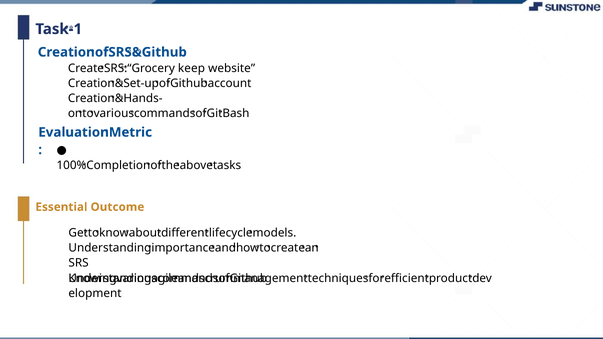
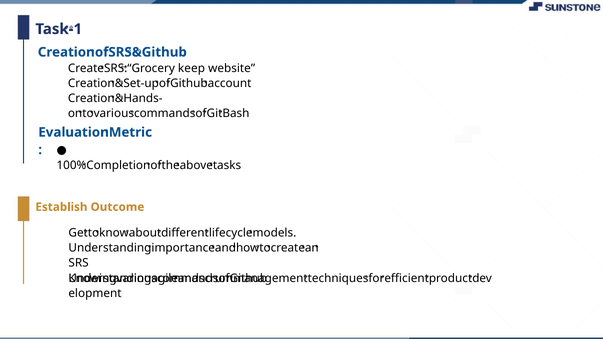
Essential: Essential -> Establish
